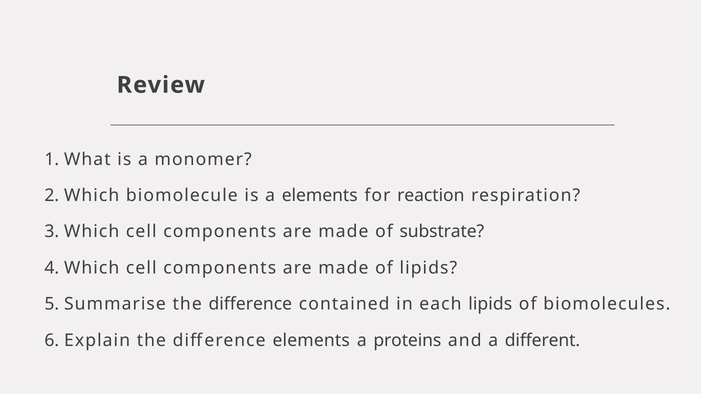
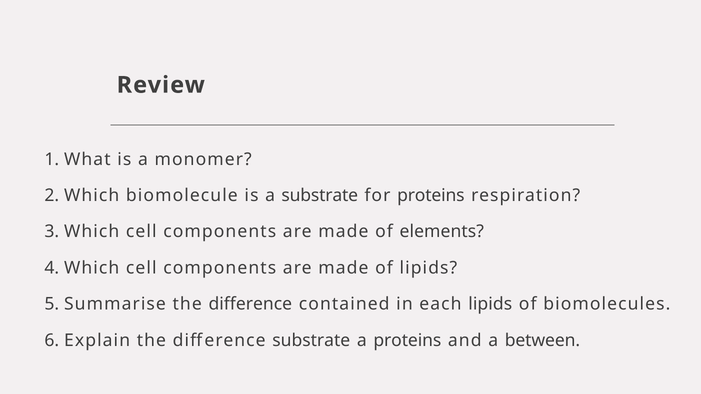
a elements: elements -> substrate
for reaction: reaction -> proteins
substrate: substrate -> elements
difference elements: elements -> substrate
different: different -> between
